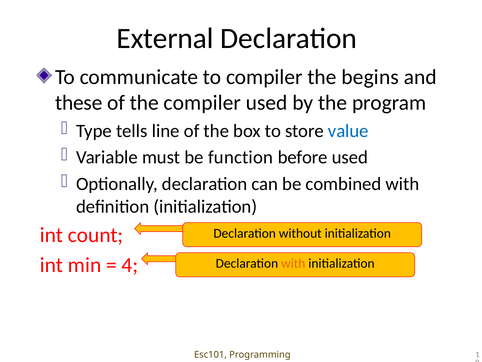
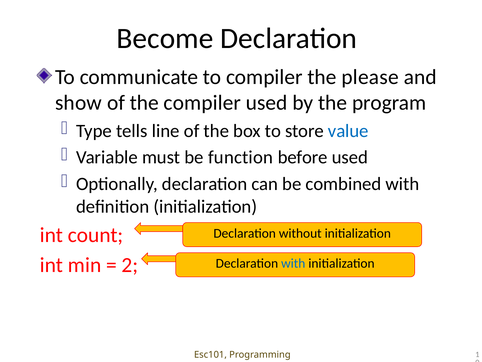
External: External -> Become
begins: begins -> please
these: these -> show
4: 4 -> 2
with at (293, 263) colour: orange -> blue
